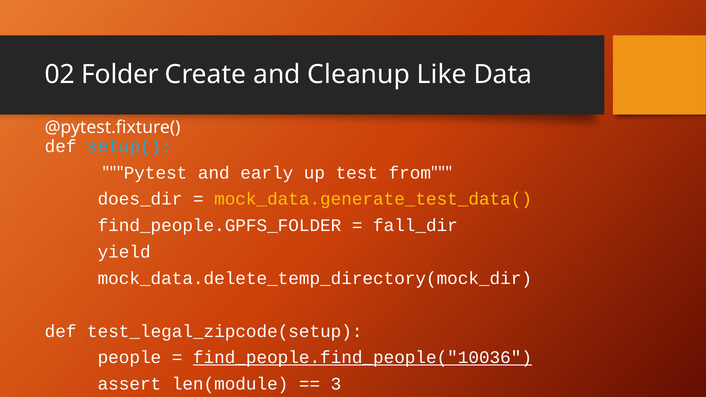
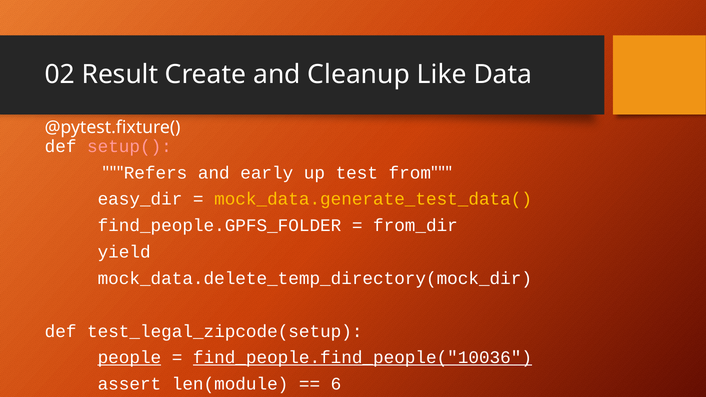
Folder: Folder -> Result
setup( colour: light blue -> pink
Pytest: Pytest -> Refers
does_dir: does_dir -> easy_dir
fall_dir: fall_dir -> from_dir
people underline: none -> present
3: 3 -> 6
